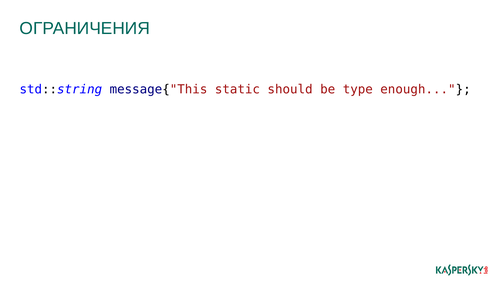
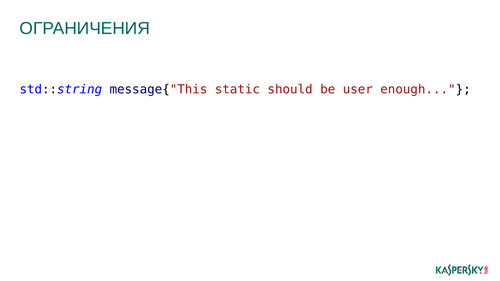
type: type -> user
